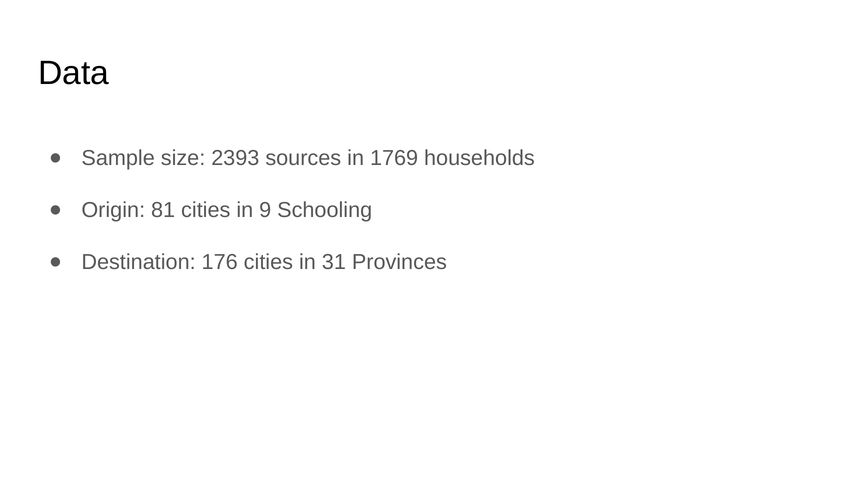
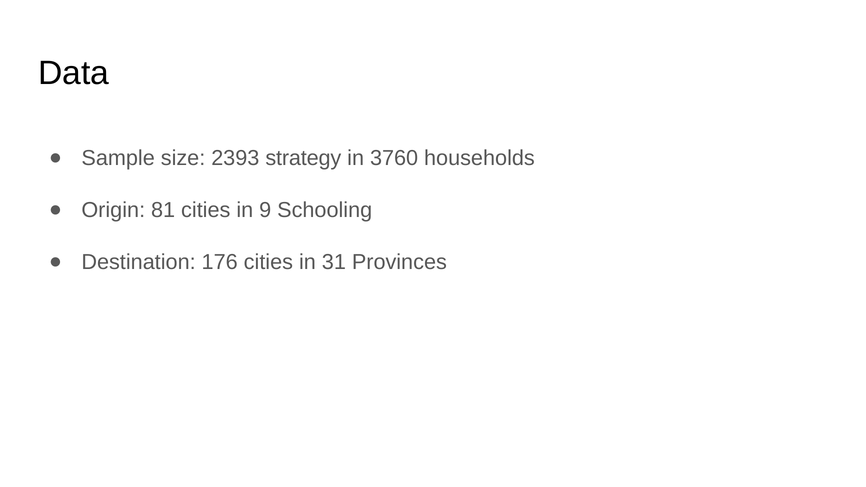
sources: sources -> strategy
1769: 1769 -> 3760
